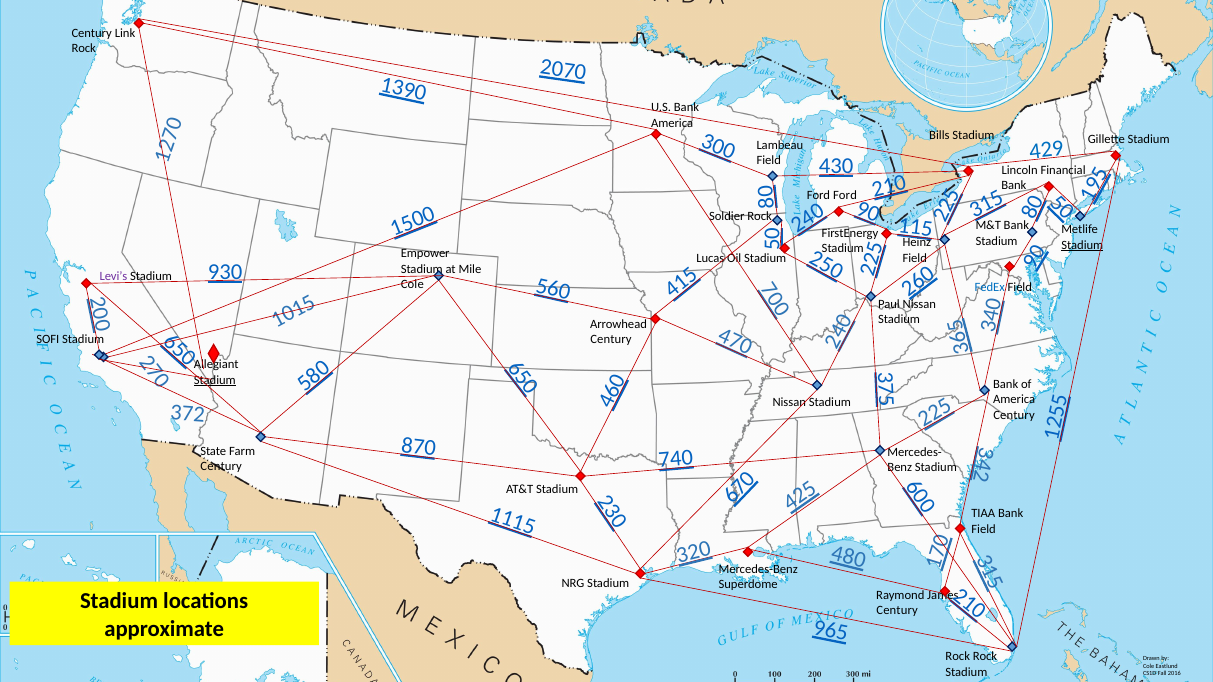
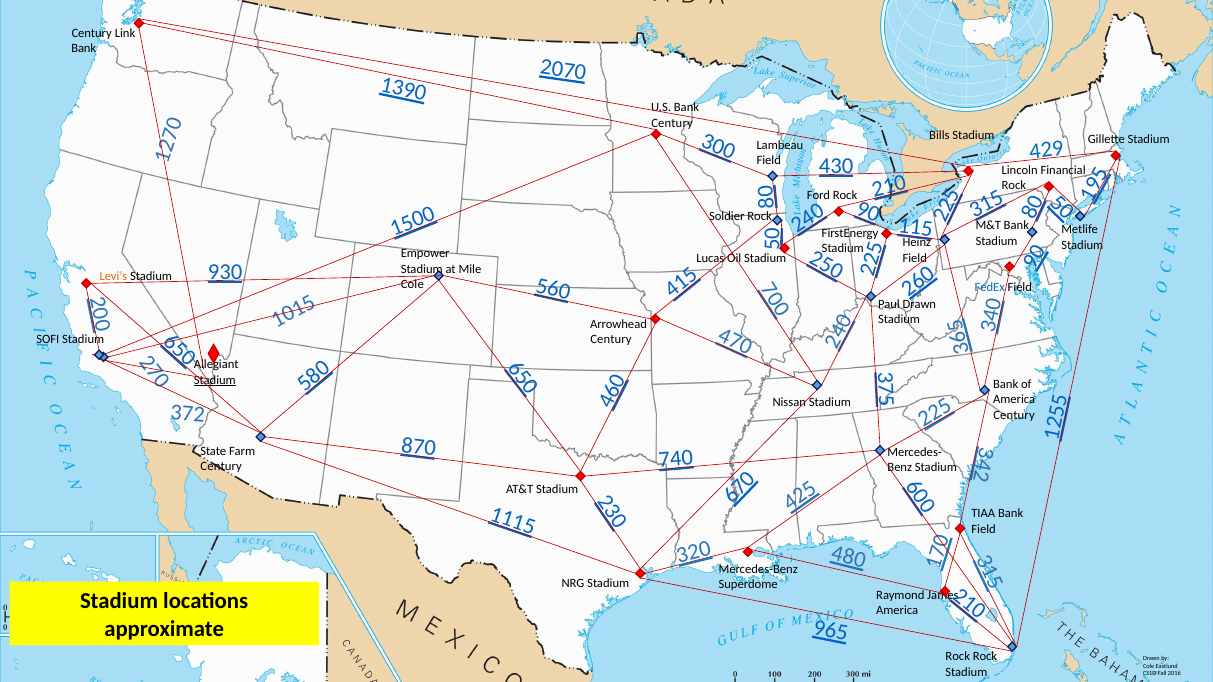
Rock at (84, 49): Rock -> Bank
America at (672, 123): America -> Century
Bank at (1014, 186): Bank -> Rock
Ford Ford: Ford -> Rock
Stadium at (1082, 245) underline: present -> none
Levi’s colour: purple -> orange
Paul Nissan: Nissan -> Drawn
Century at (897, 611): Century -> America
